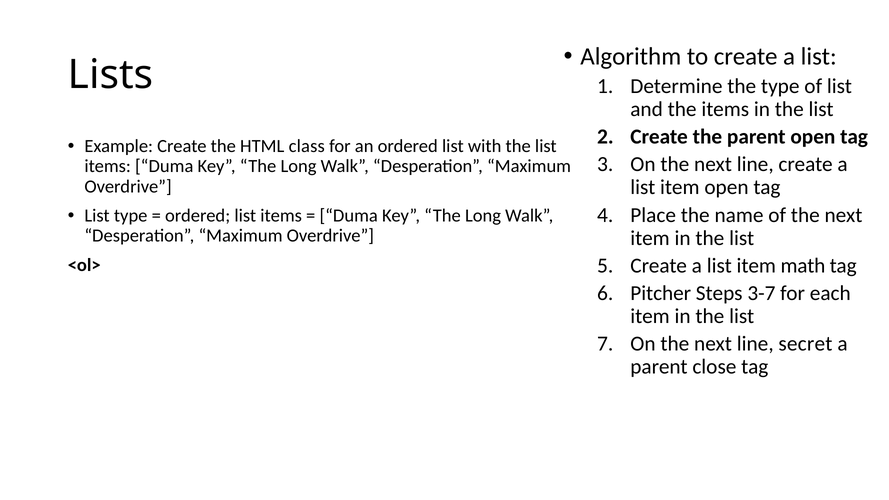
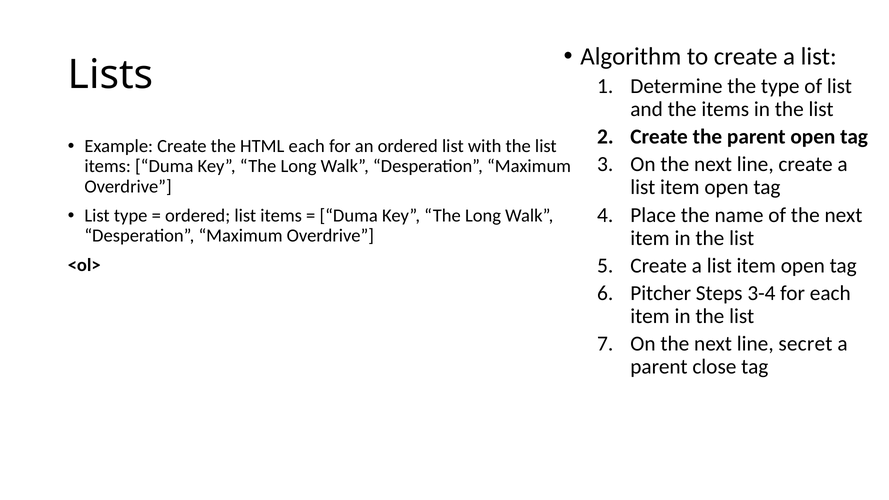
HTML class: class -> each
math at (803, 266): math -> open
3-7: 3-7 -> 3-4
